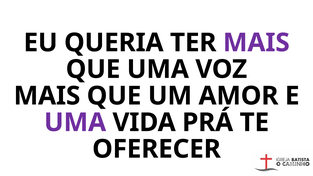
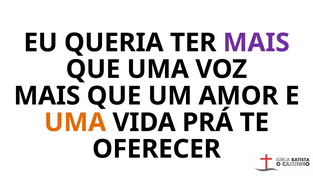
UMA at (75, 123) colour: purple -> orange
